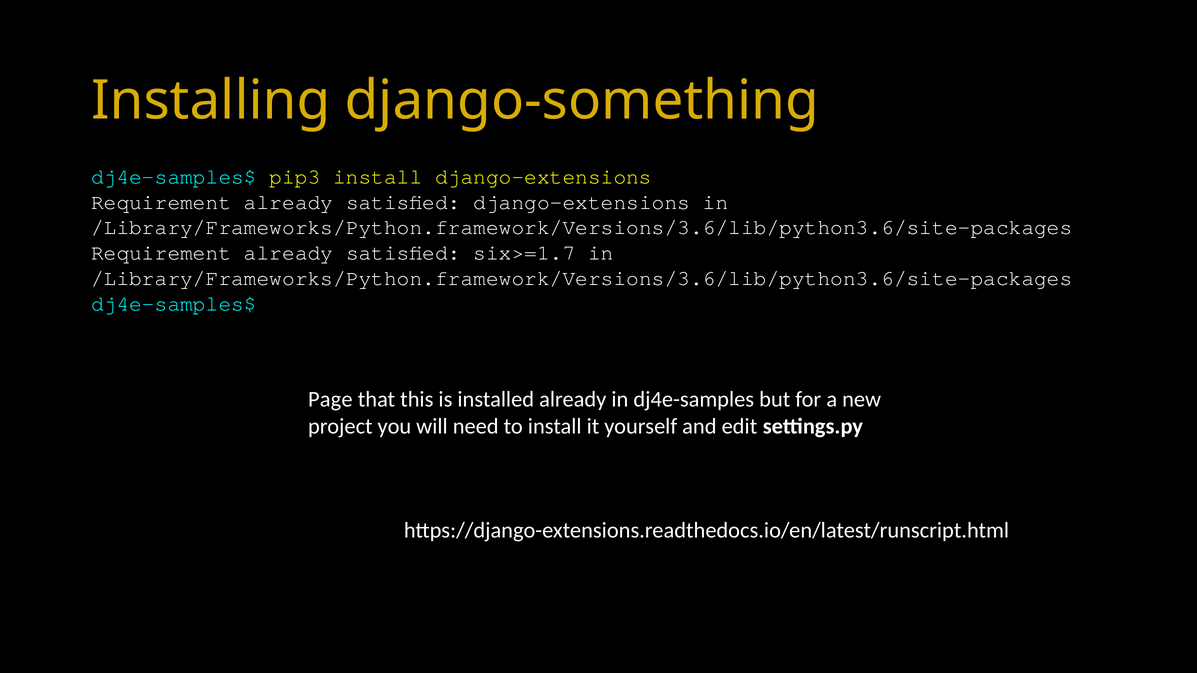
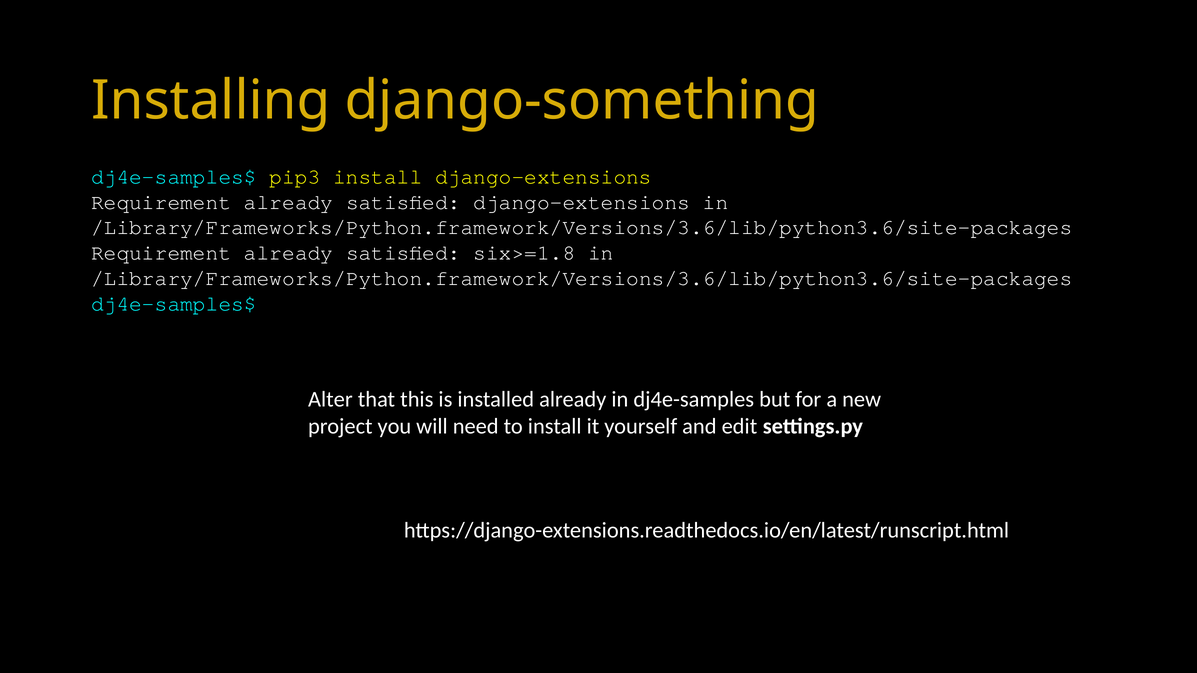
six>=1.7: six>=1.7 -> six>=1.8
Page: Page -> Alter
